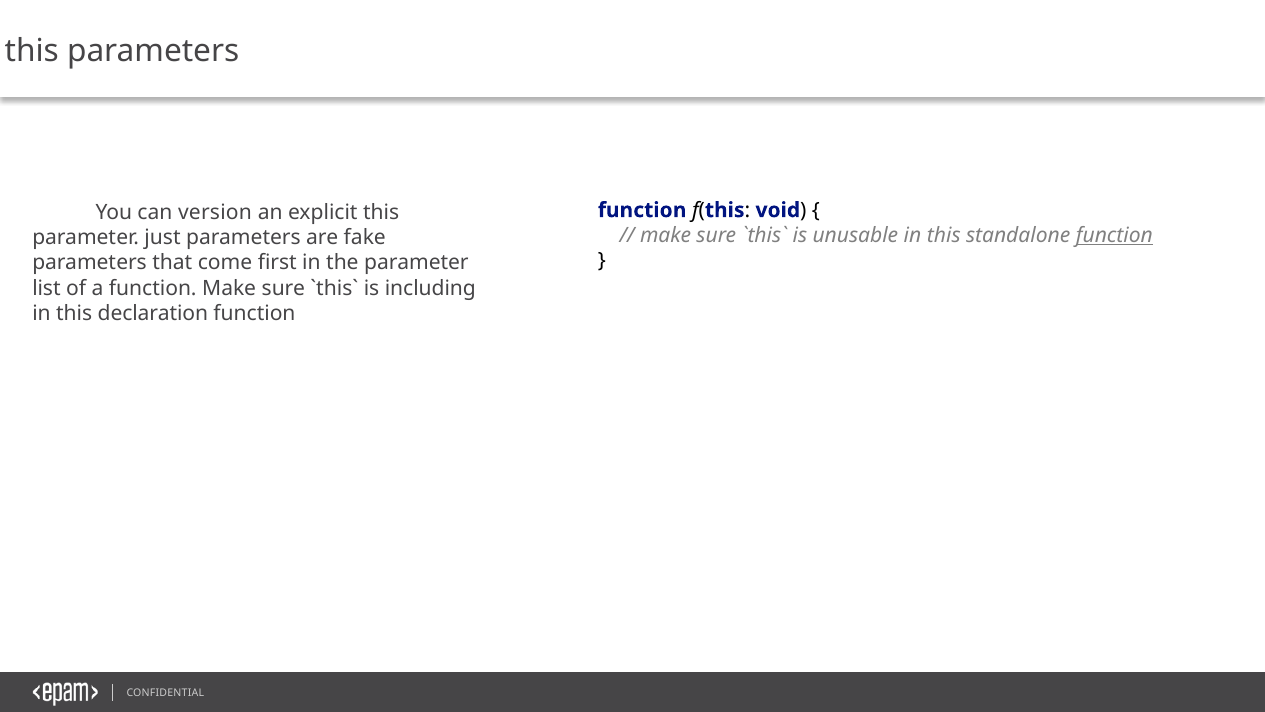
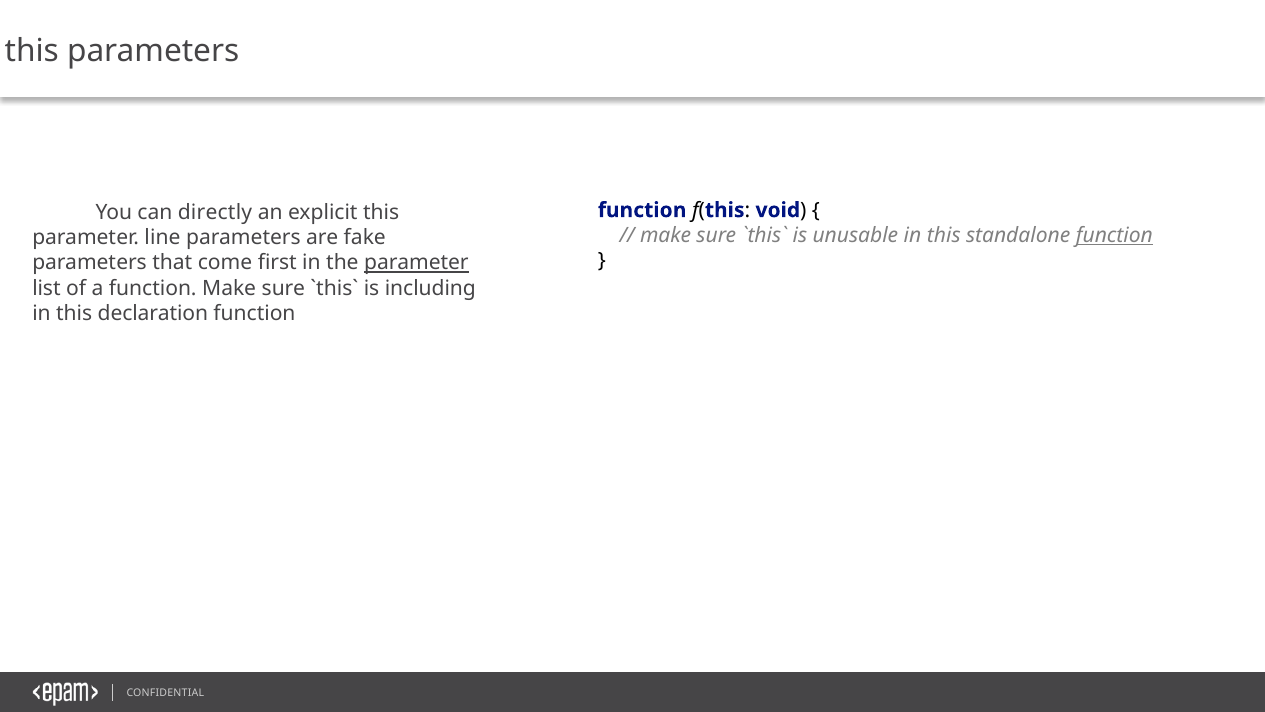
version: version -> directly
just: just -> line
parameter at (416, 263) underline: none -> present
